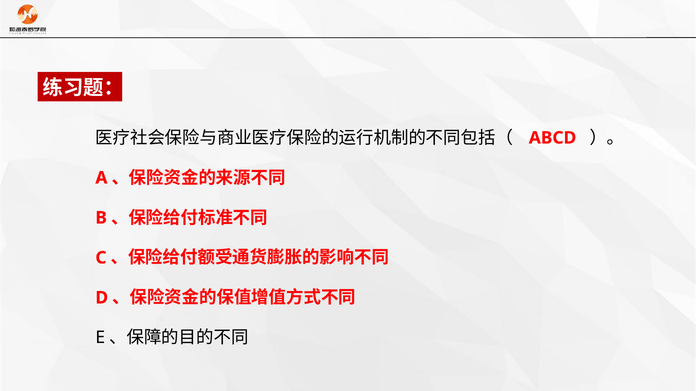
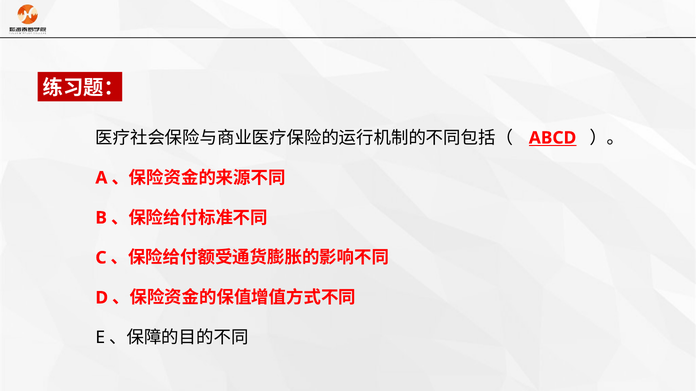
ABCD underline: none -> present
